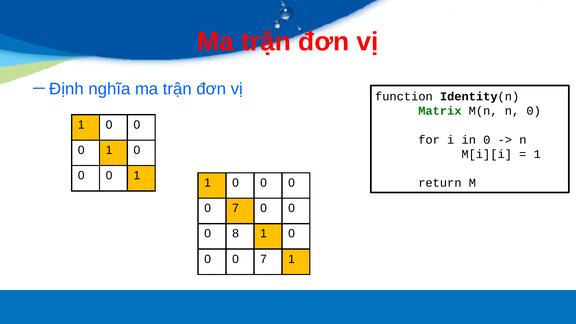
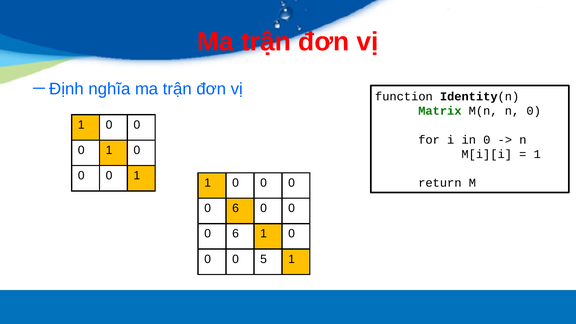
7 at (236, 208): 7 -> 6
8 at (236, 234): 8 -> 6
7 at (264, 259): 7 -> 5
